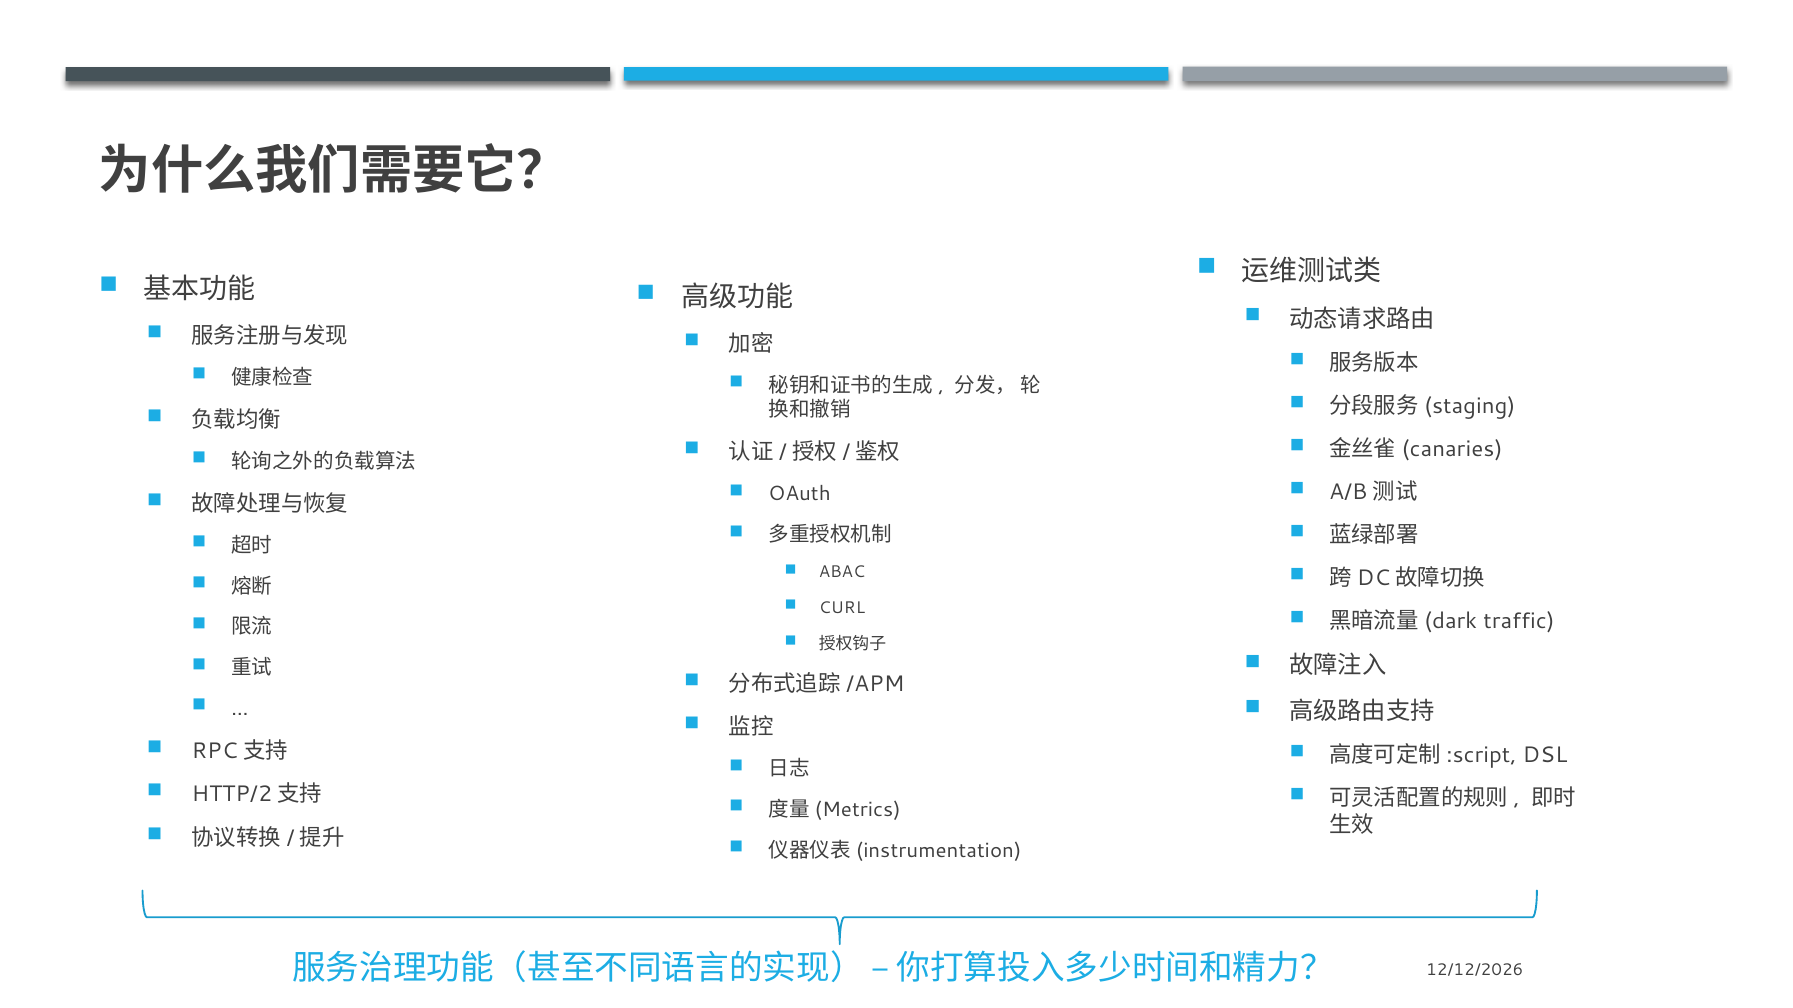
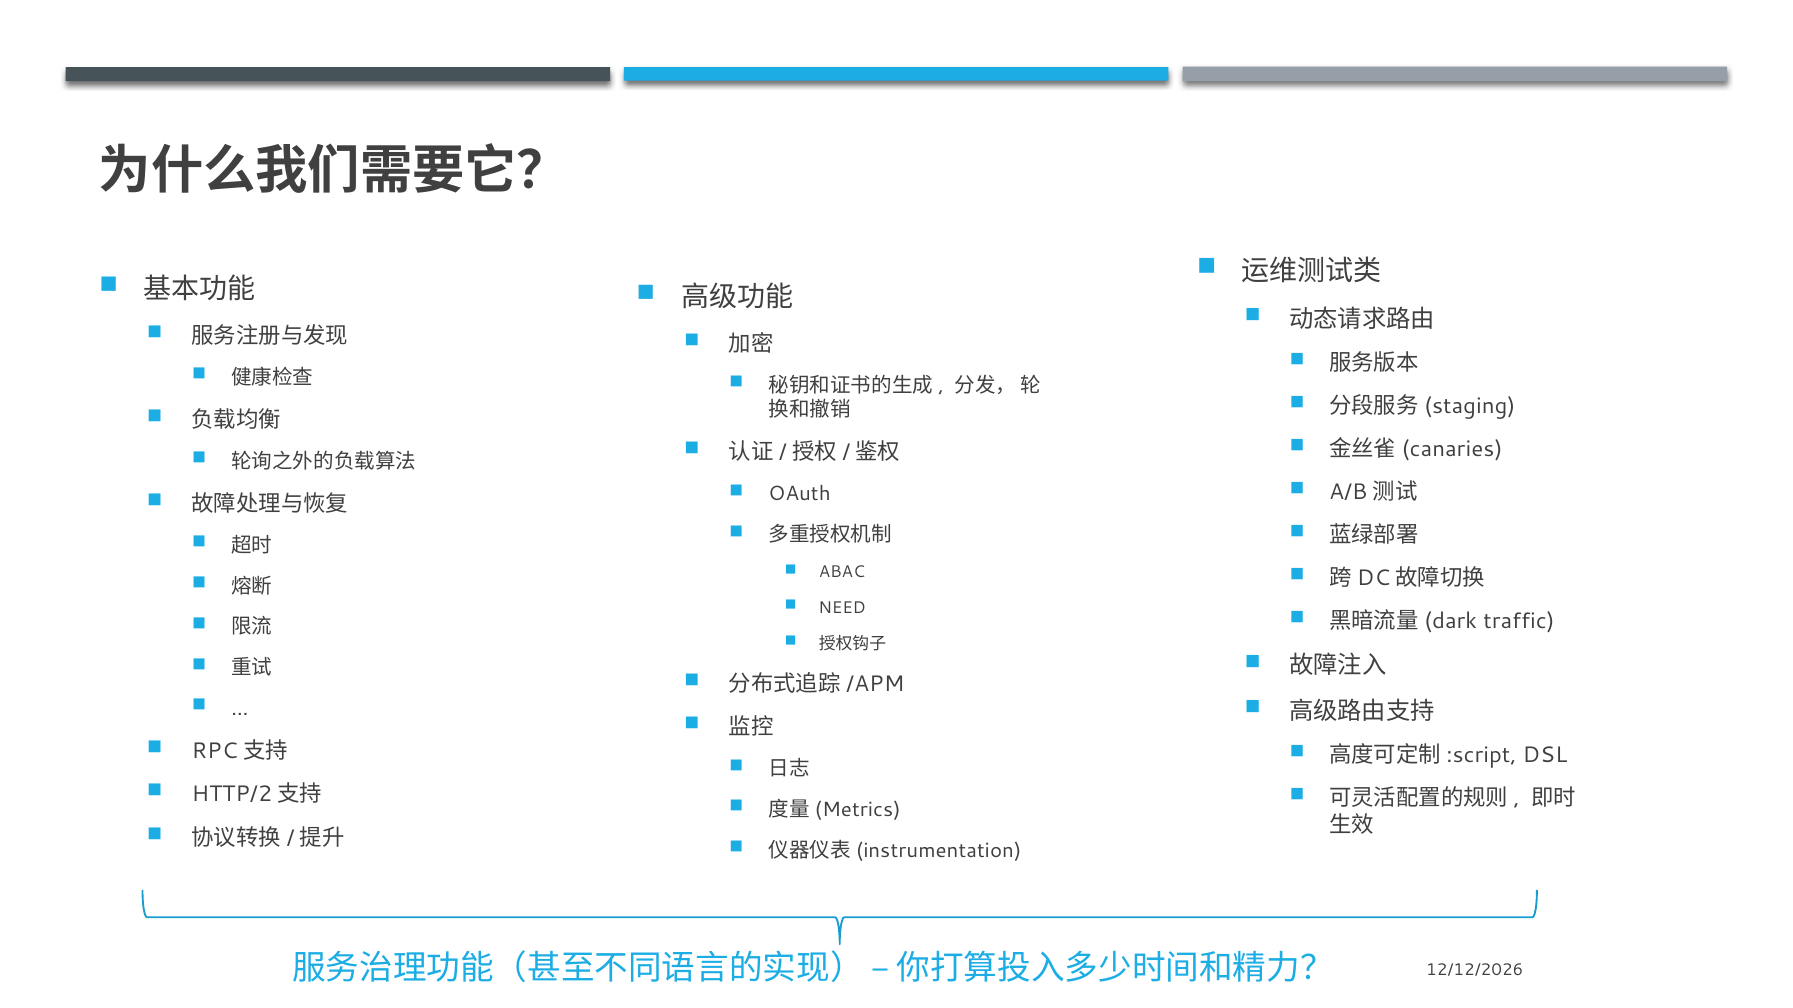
CURL: CURL -> NEED
